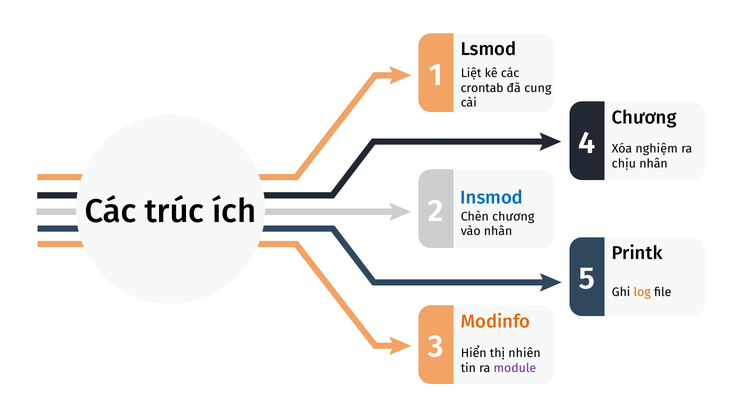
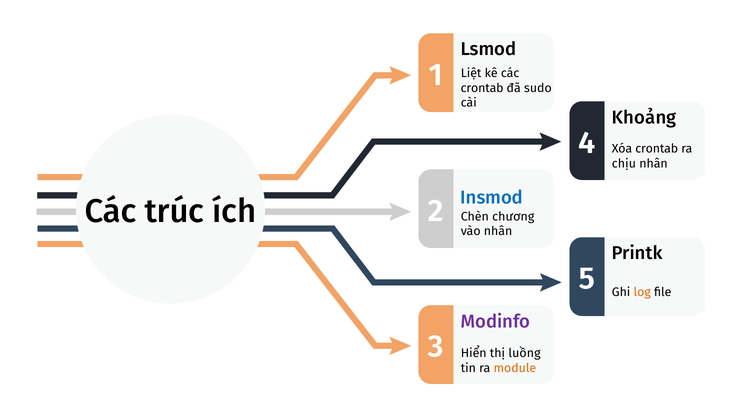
cung: cung -> sudo
Chương at (644, 118): Chương -> Khoảng
Xóa nghiệm: nghiệm -> crontab
Modinfo colour: orange -> purple
nhiên: nhiên -> luồng
module colour: purple -> orange
